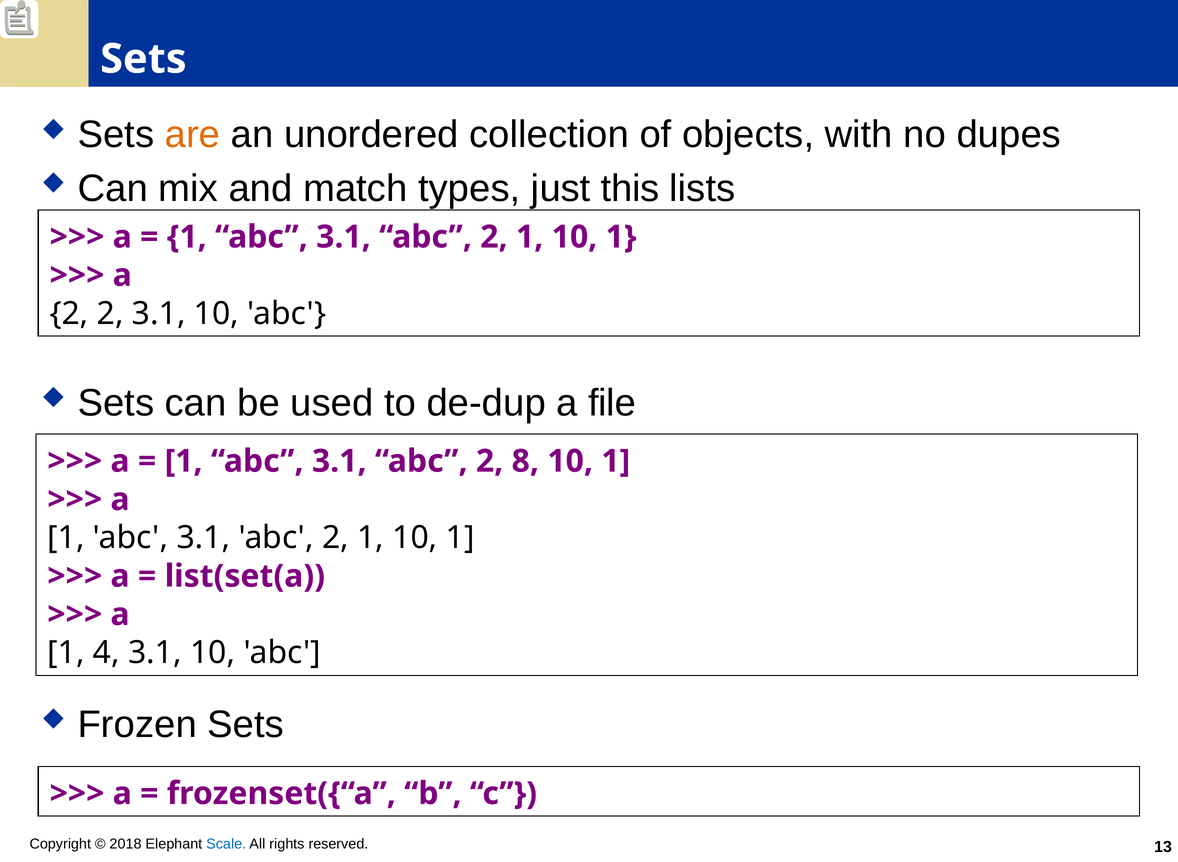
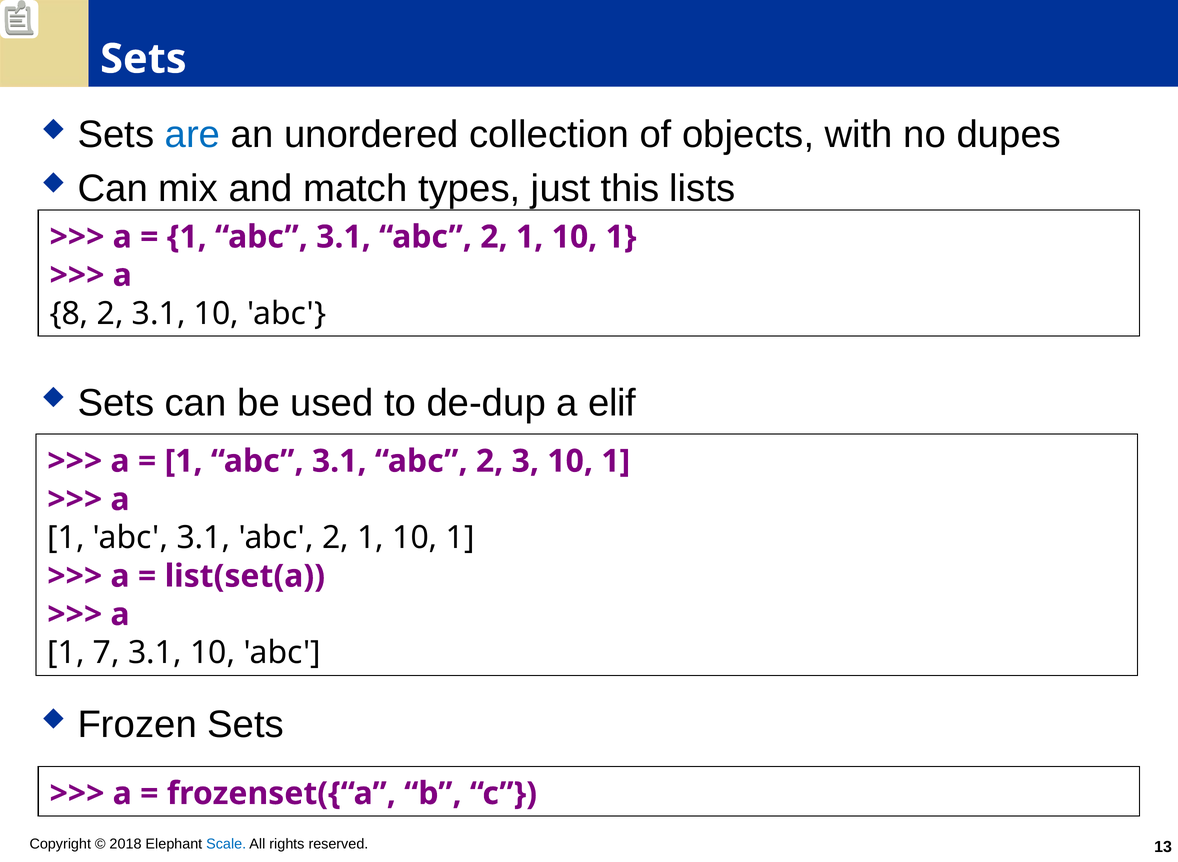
are colour: orange -> blue
2 at (69, 314): 2 -> 8
file: file -> elif
8: 8 -> 3
4: 4 -> 7
